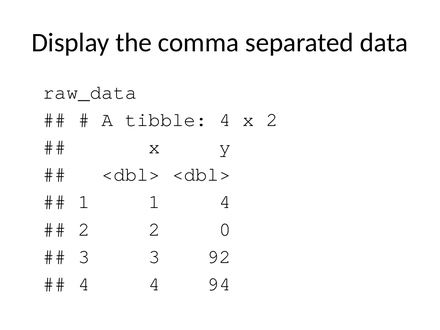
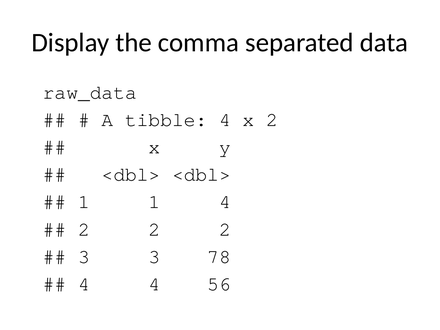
2 2 0: 0 -> 2
92: 92 -> 78
94: 94 -> 56
